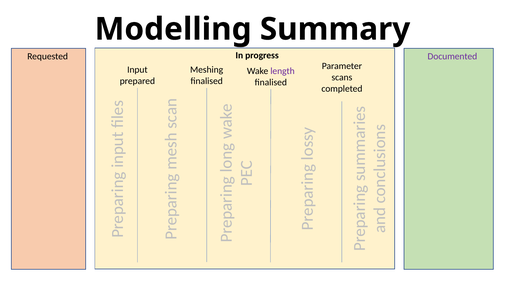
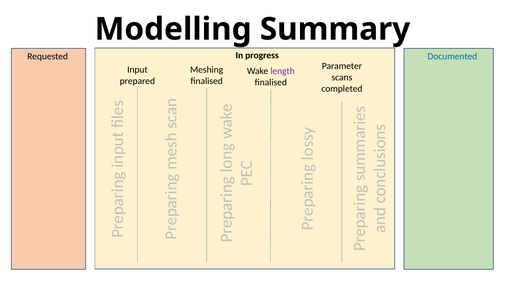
Documented colour: purple -> blue
